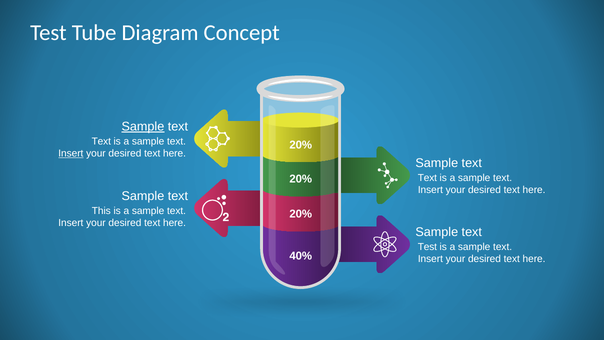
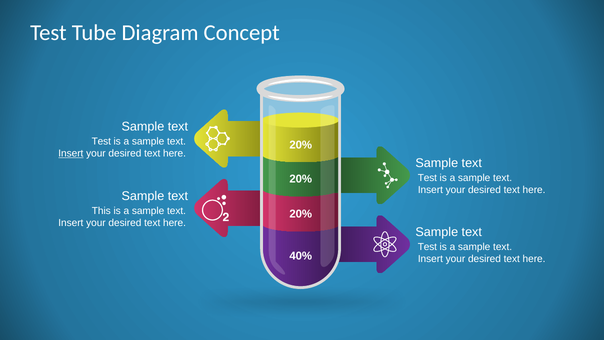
Sample at (143, 126) underline: present -> none
Text at (101, 141): Text -> Test
Text at (427, 178): Text -> Test
